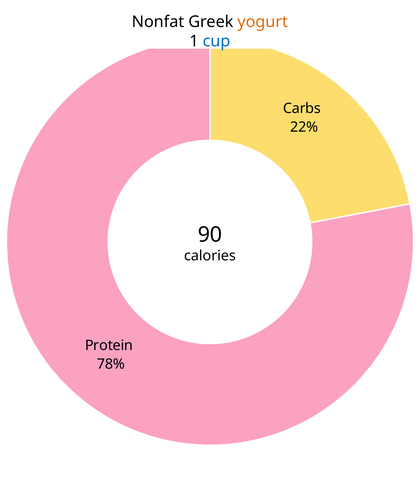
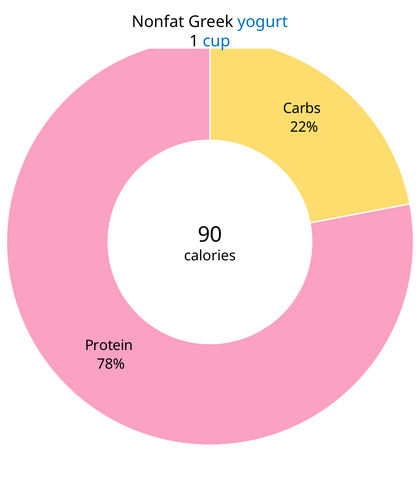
yogurt colour: orange -> blue
